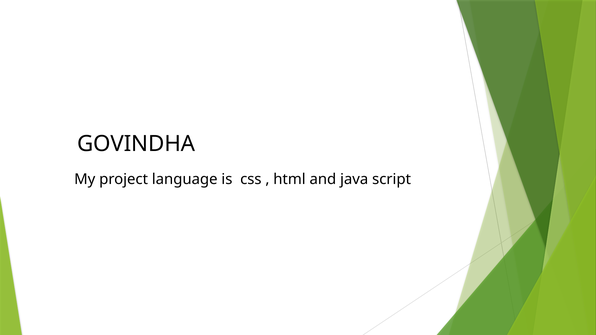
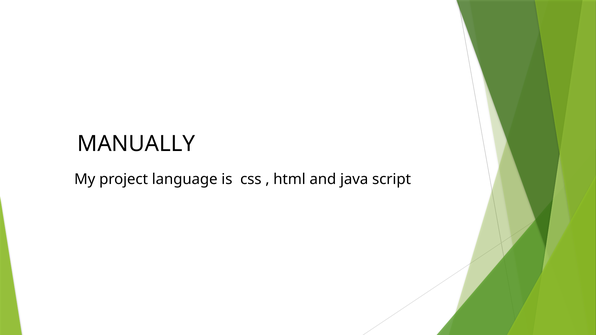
GOVINDHA: GOVINDHA -> MANUALLY
